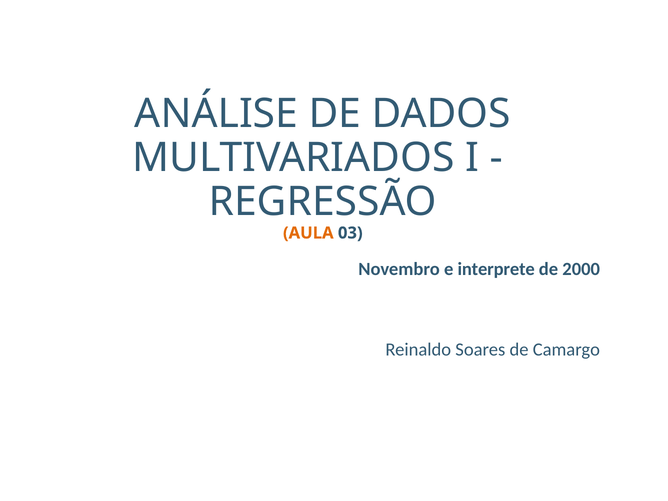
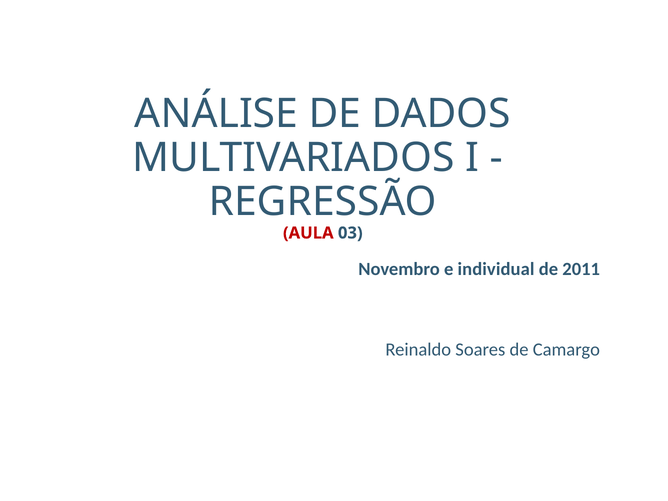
AULA colour: orange -> red
interprete: interprete -> individual
2000: 2000 -> 2011
